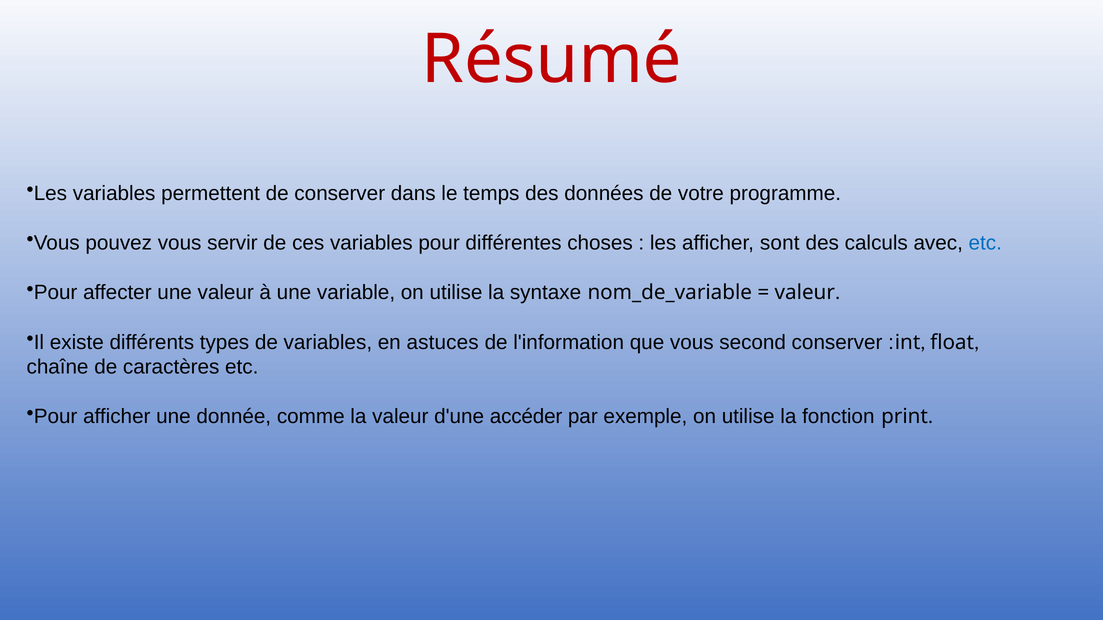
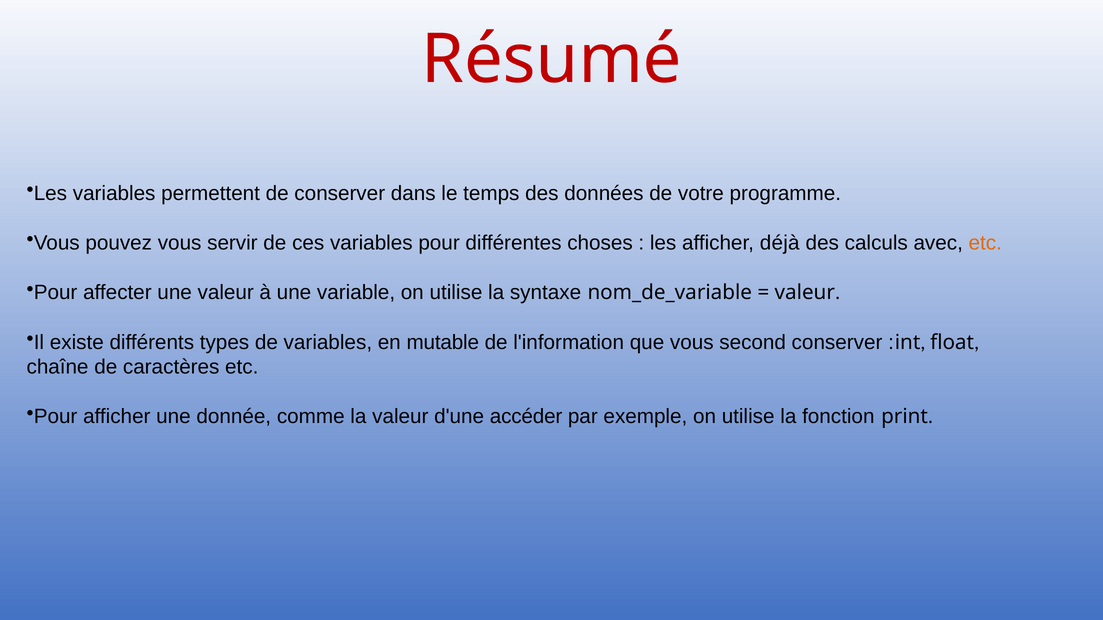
sont: sont -> déjà
etc at (985, 243) colour: blue -> orange
astuces: astuces -> mutable
